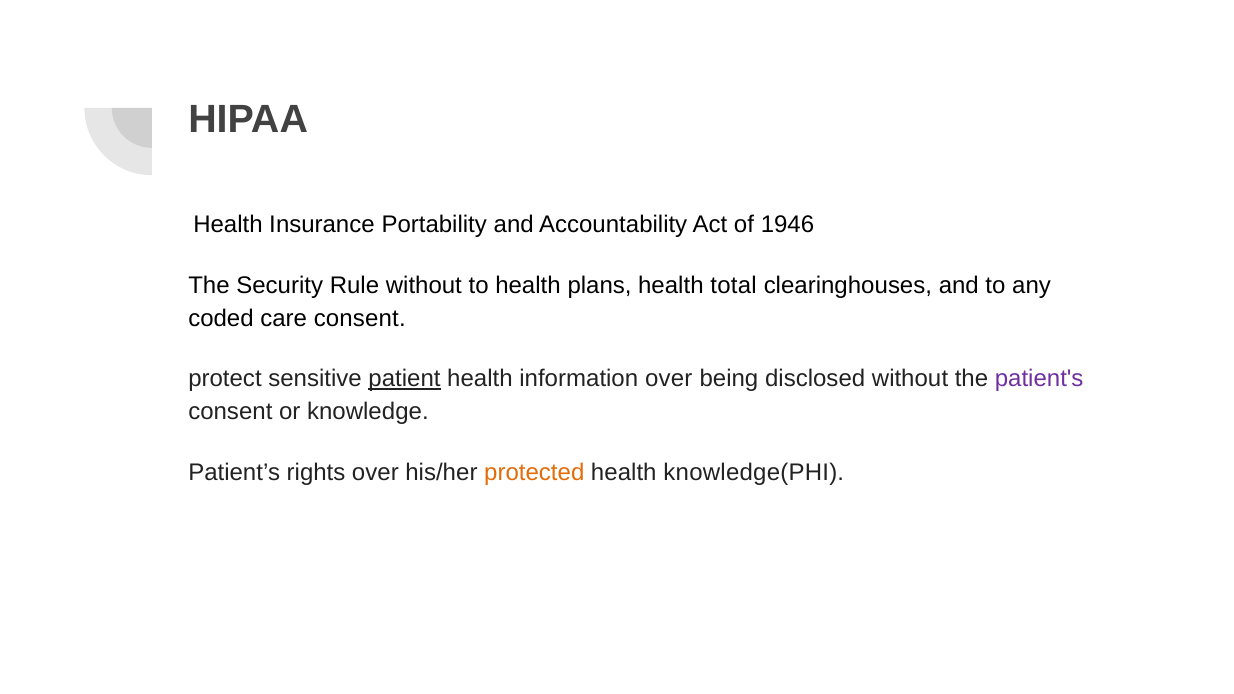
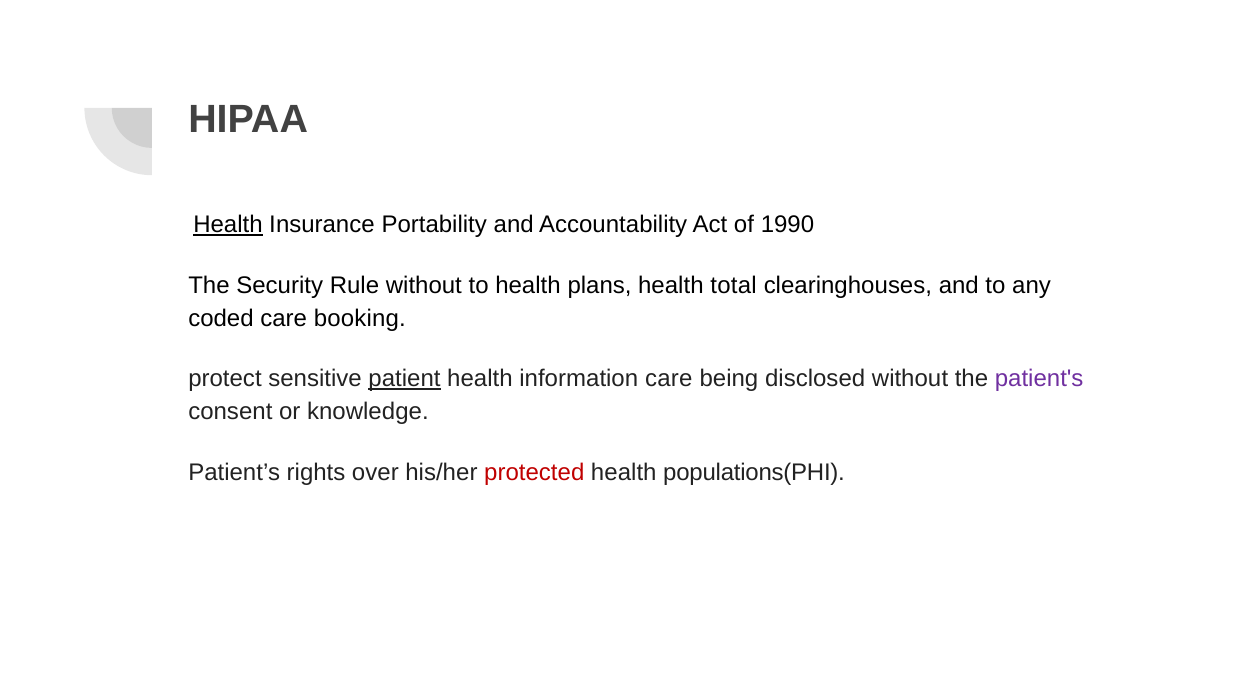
Health at (228, 225) underline: none -> present
1946: 1946 -> 1990
care consent: consent -> booking
information over: over -> care
protected colour: orange -> red
knowledge(PHI: knowledge(PHI -> populations(PHI
